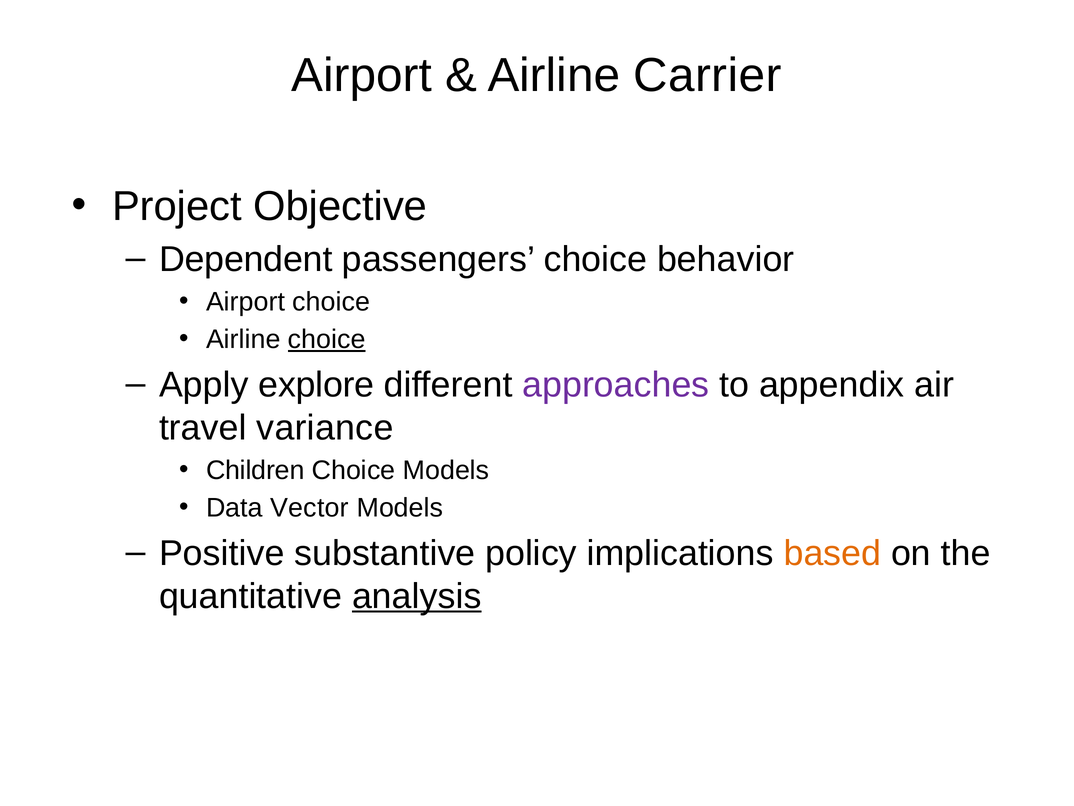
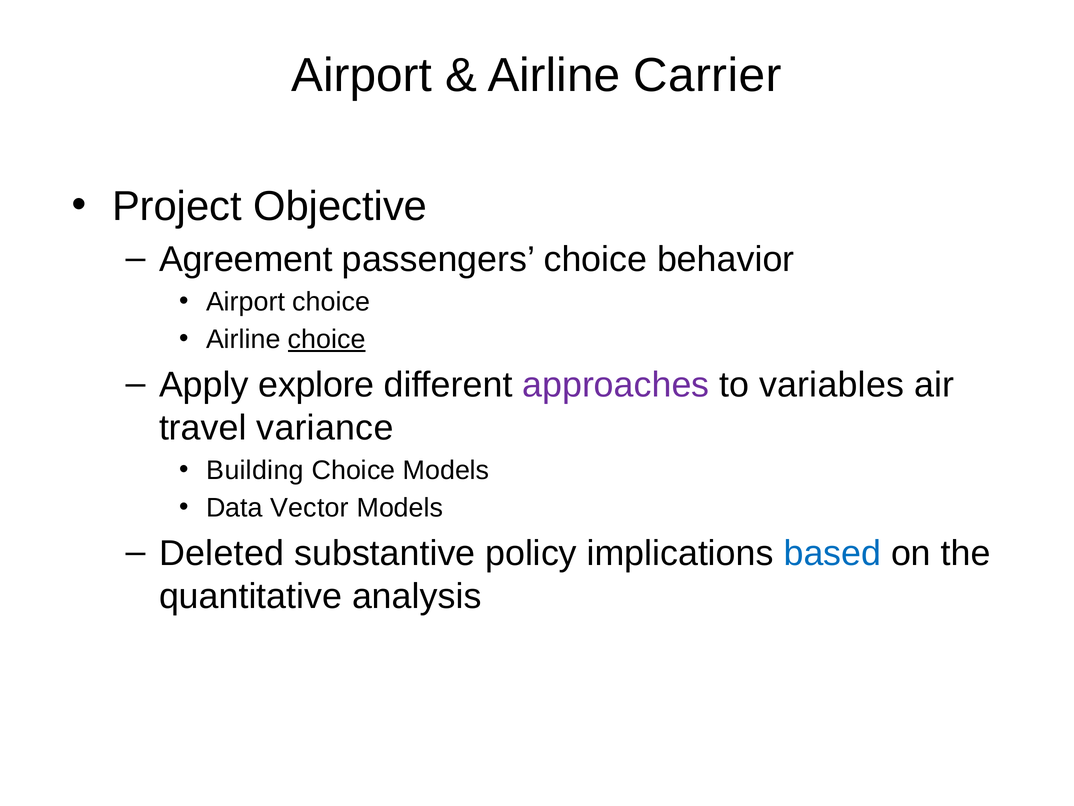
Dependent: Dependent -> Agreement
appendix: appendix -> variables
Children: Children -> Building
Positive: Positive -> Deleted
based colour: orange -> blue
analysis underline: present -> none
